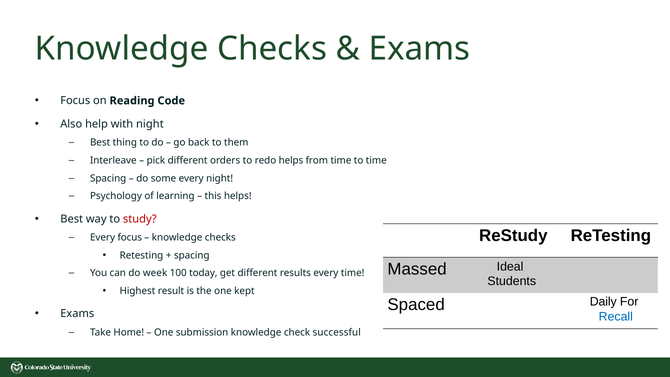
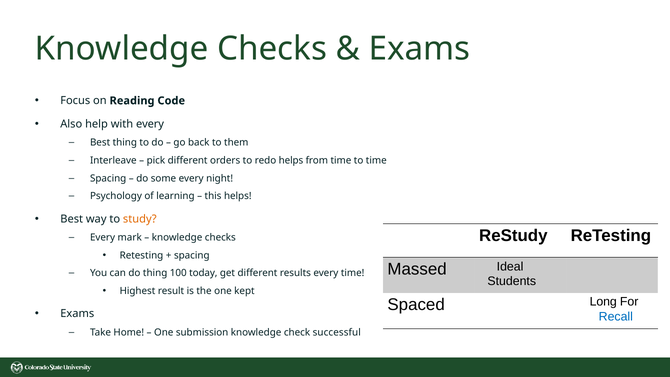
with night: night -> every
study colour: red -> orange
Every focus: focus -> mark
do week: week -> thing
Daily: Daily -> Long
